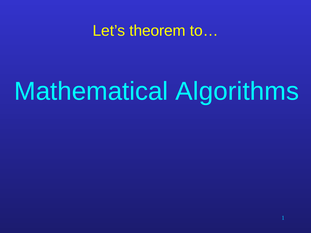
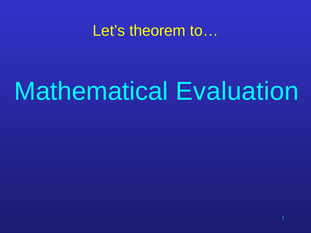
Algorithms: Algorithms -> Evaluation
